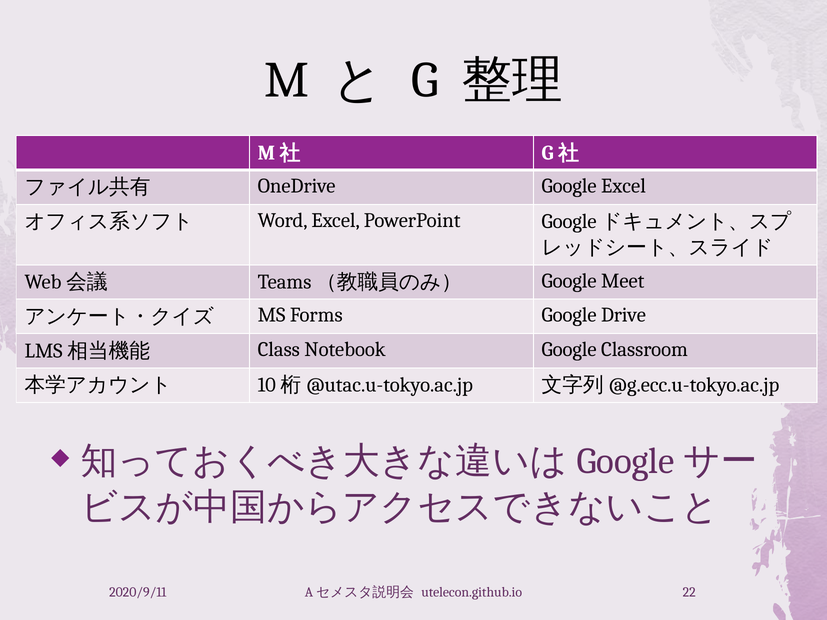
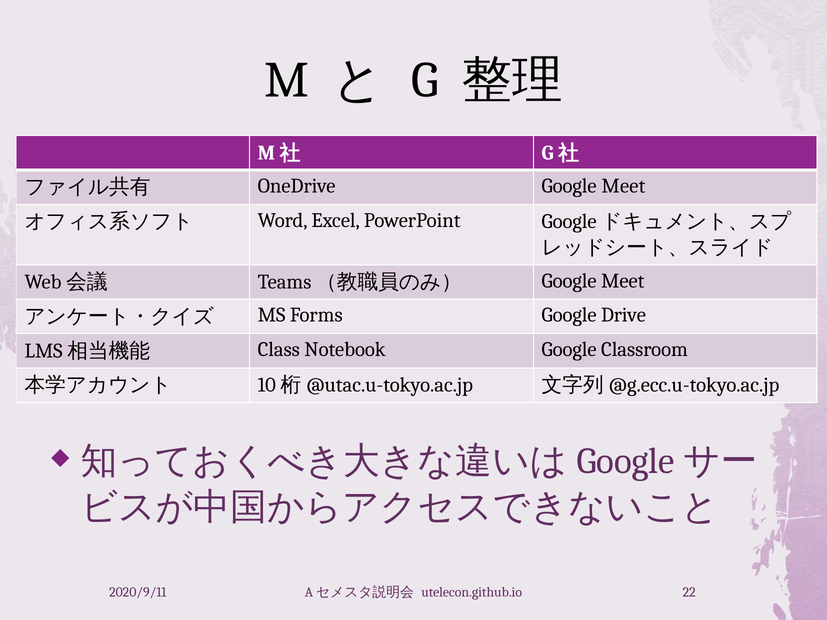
OneDrive Google Excel: Excel -> Meet
